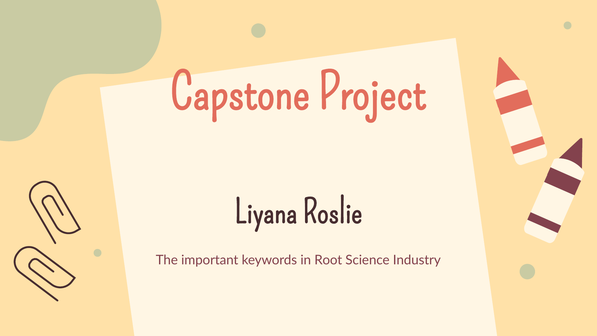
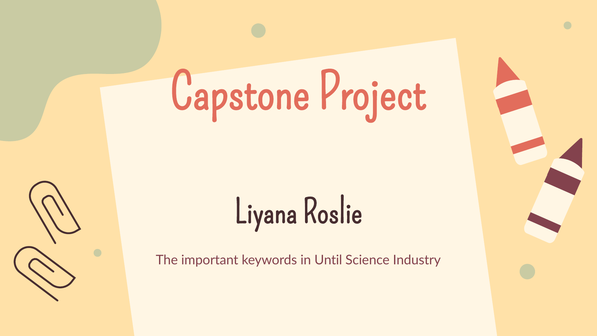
Root: Root -> Until
